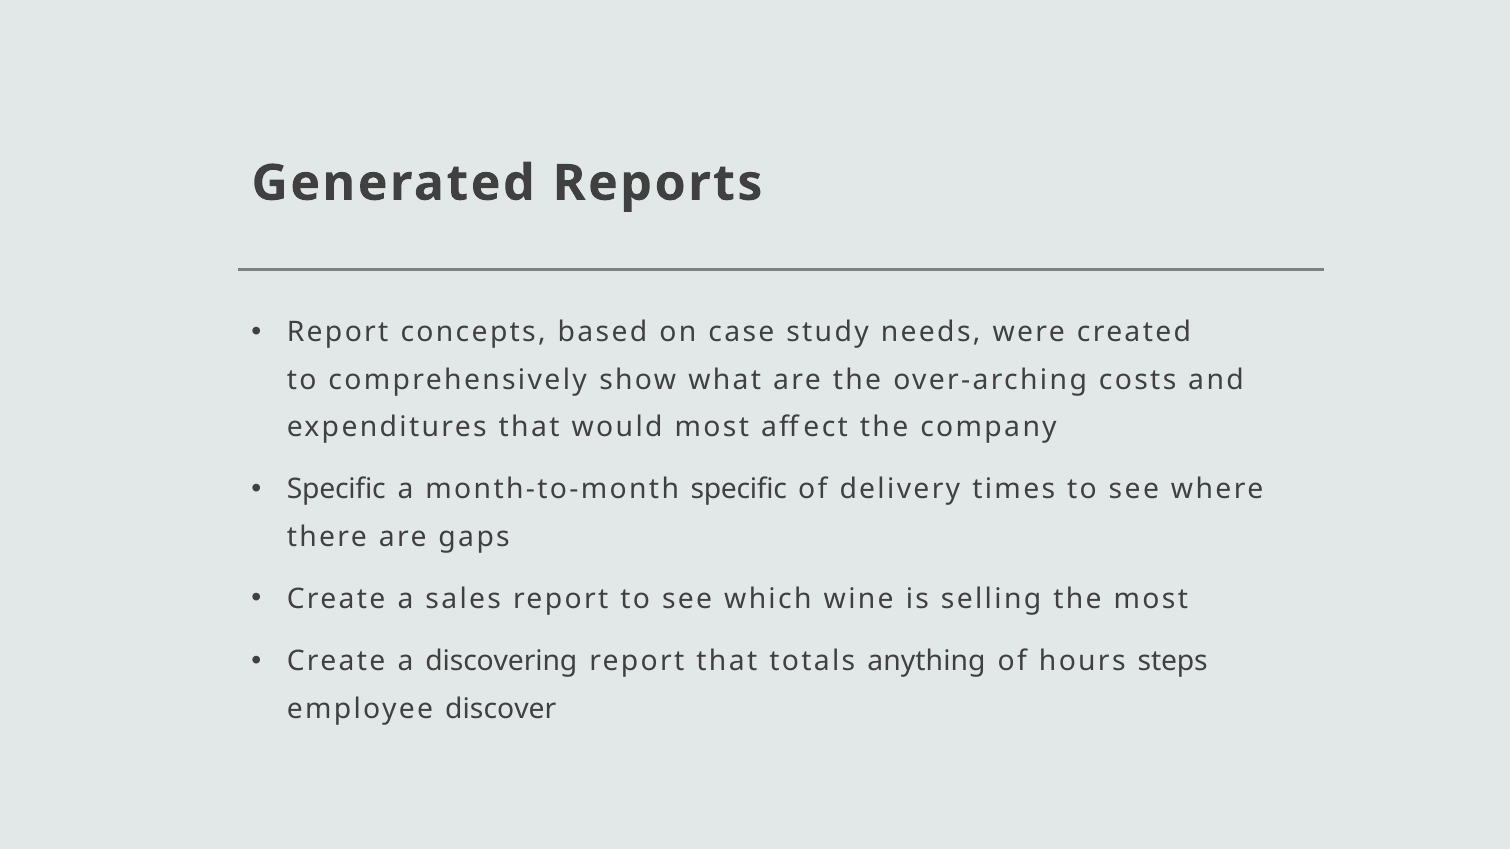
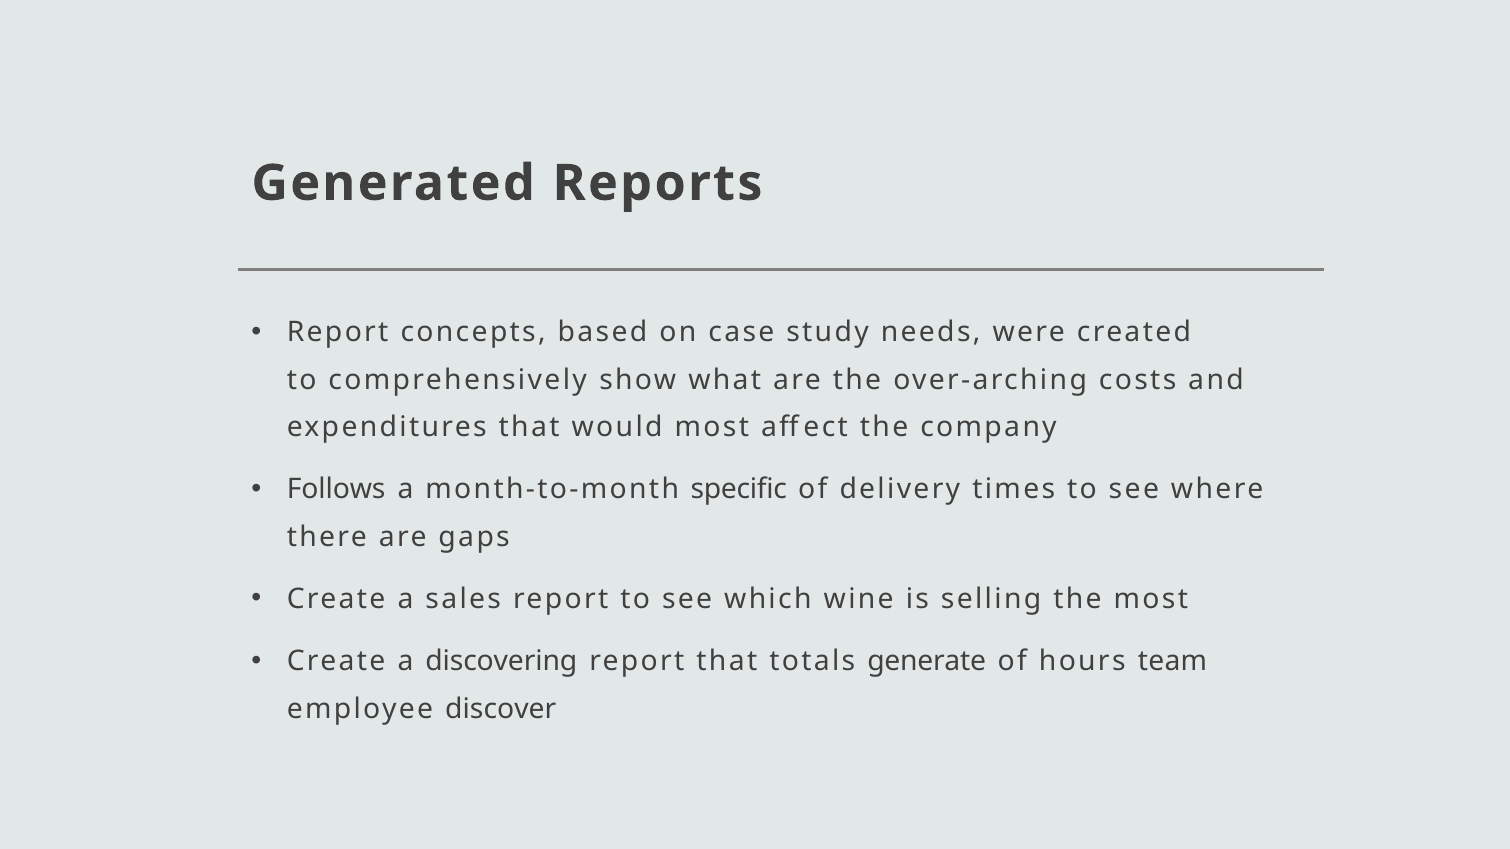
Specific at (336, 490): Specific -> Follows
anything: anything -> generate
steps: steps -> team
